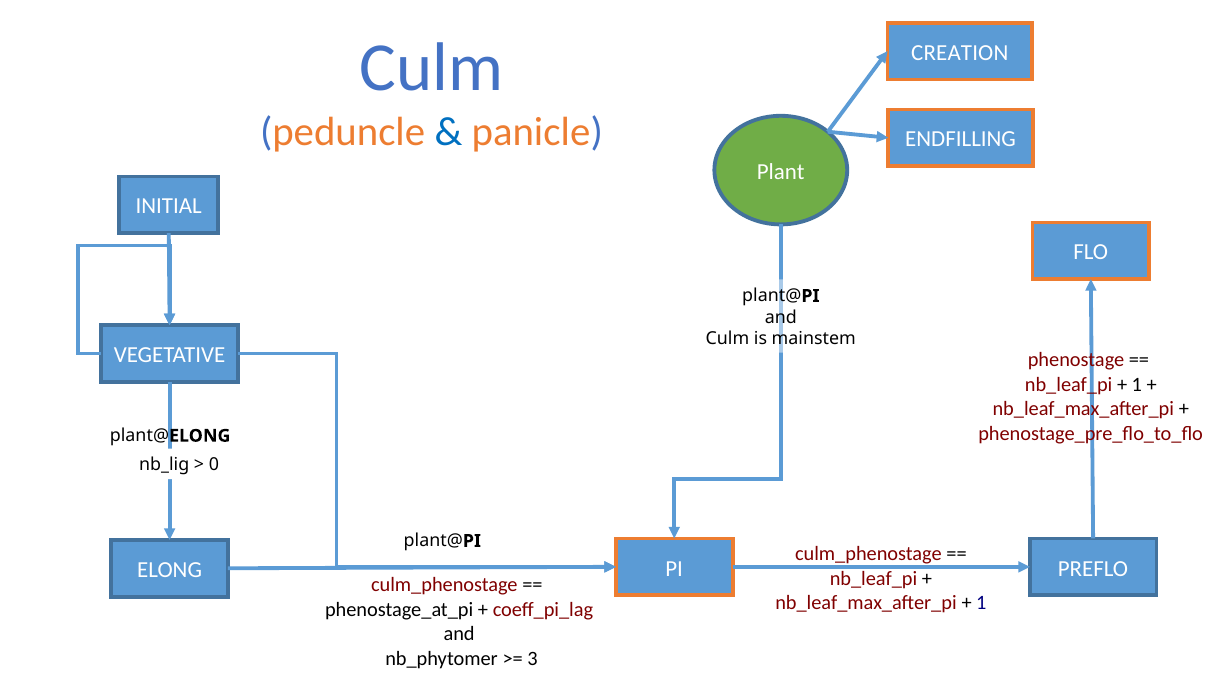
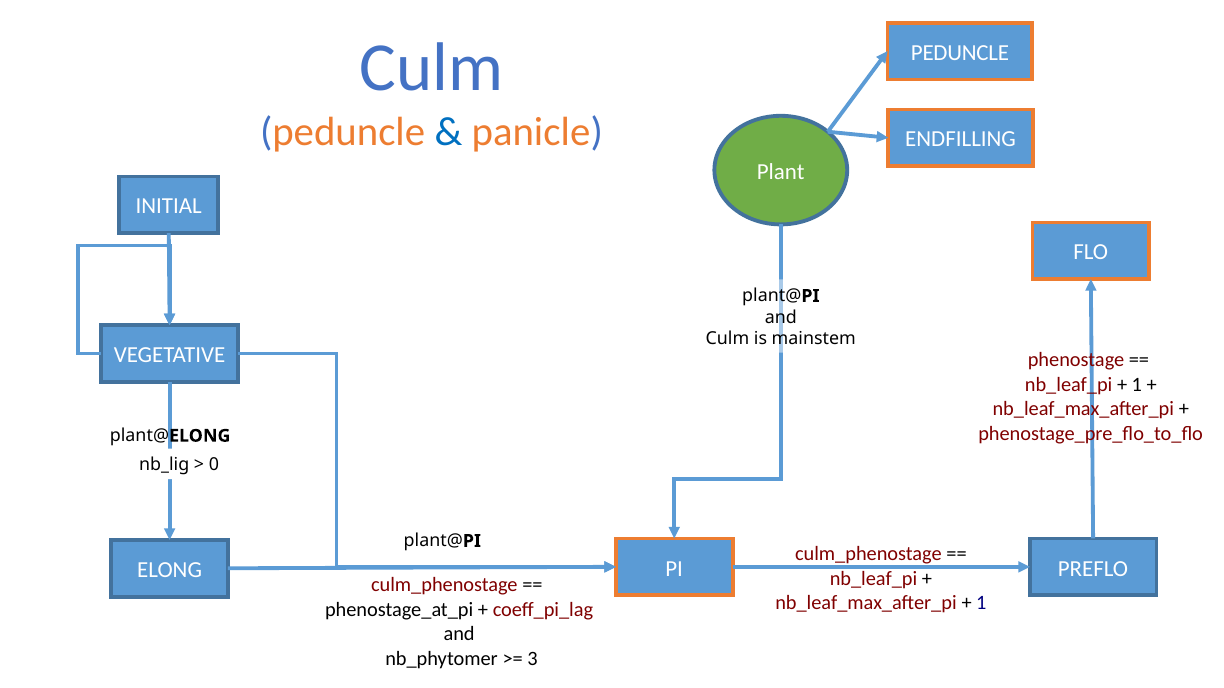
CREATION at (960, 53): CREATION -> PEDUNCLE
